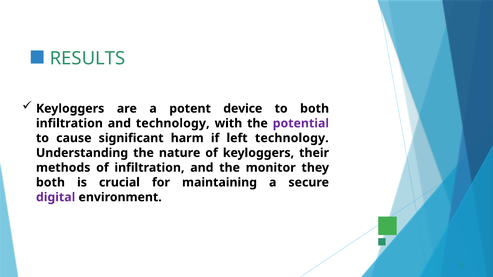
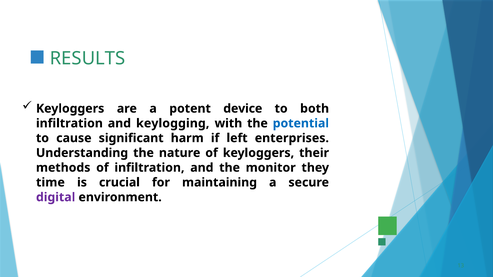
and technology: technology -> keylogging
potential colour: purple -> blue
left technology: technology -> enterprises
both at (50, 183): both -> time
